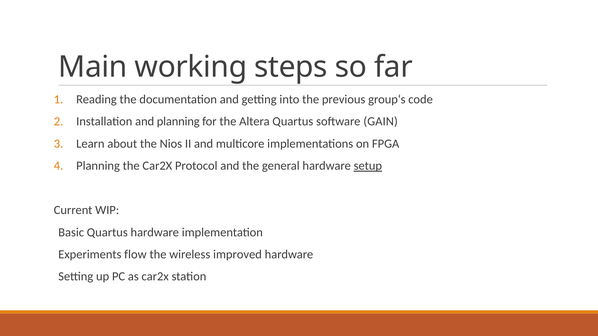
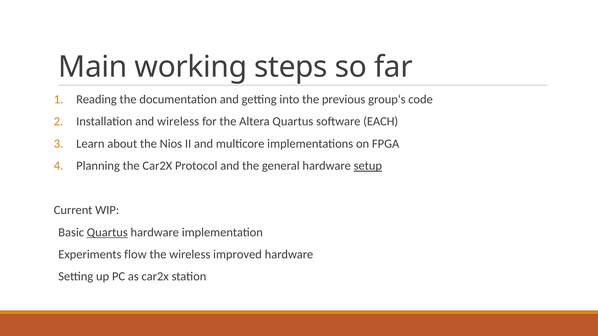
and planning: planning -> wireless
GAIN: GAIN -> EACH
Quartus at (107, 232) underline: none -> present
